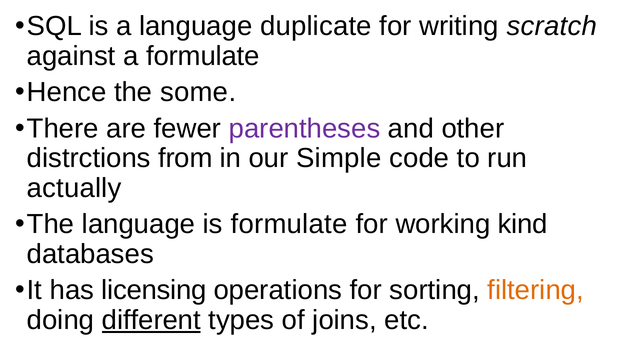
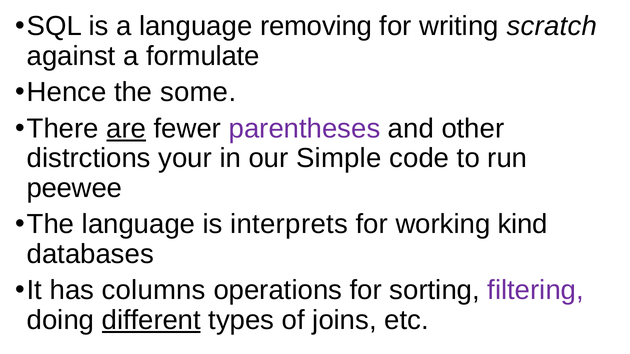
duplicate: duplicate -> removing
are underline: none -> present
from: from -> your
actually: actually -> peewee
is formulate: formulate -> interprets
licensing: licensing -> columns
filtering colour: orange -> purple
